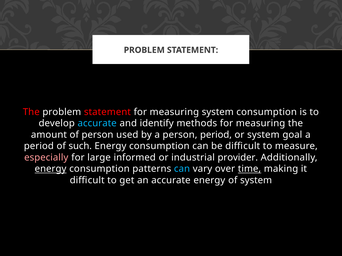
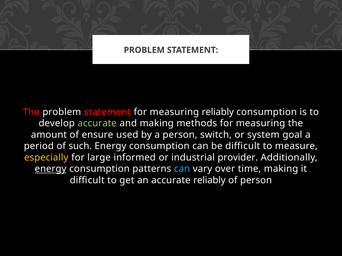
measuring system: system -> reliably
accurate at (97, 124) colour: light blue -> light green
and identify: identify -> making
of person: person -> ensure
person period: period -> switch
especially colour: pink -> yellow
time underline: present -> none
accurate energy: energy -> reliably
of system: system -> person
